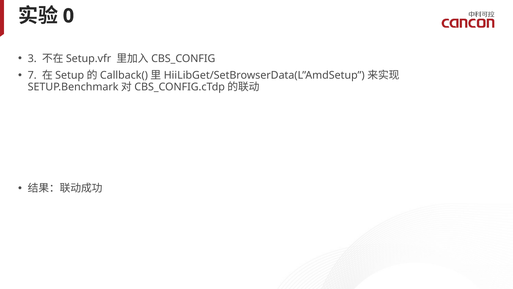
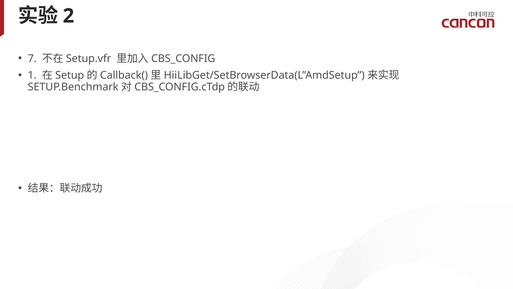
0: 0 -> 2
3: 3 -> 7
7: 7 -> 1
